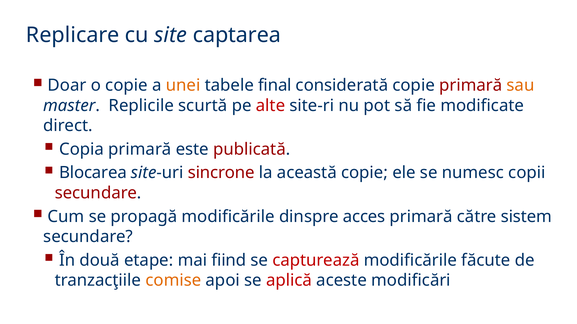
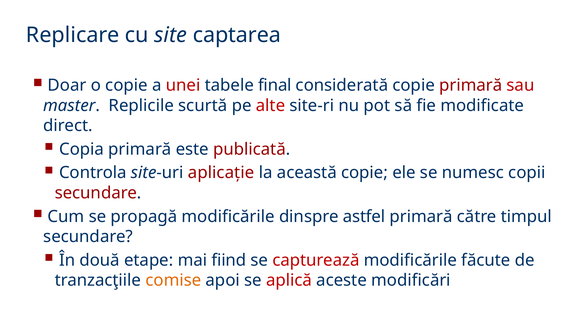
unei colour: orange -> red
sau colour: orange -> red
Blocarea: Blocarea -> Controla
sincrone: sincrone -> aplicație
acces: acces -> astfel
sistem: sistem -> timpul
